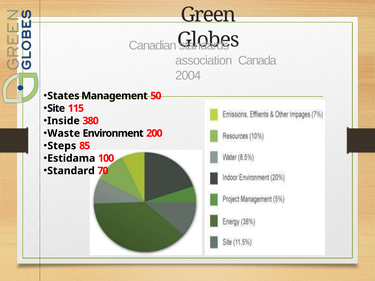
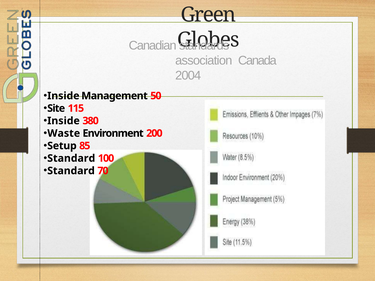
States at (63, 96): States -> Inside
Steps: Steps -> Setup
Estidama at (71, 158): Estidama -> Standard
